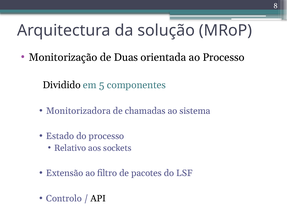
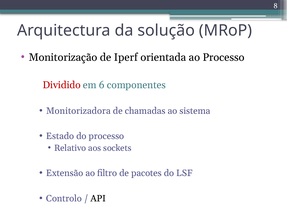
Duas: Duas -> Iperf
Dividido colour: black -> red
5: 5 -> 6
